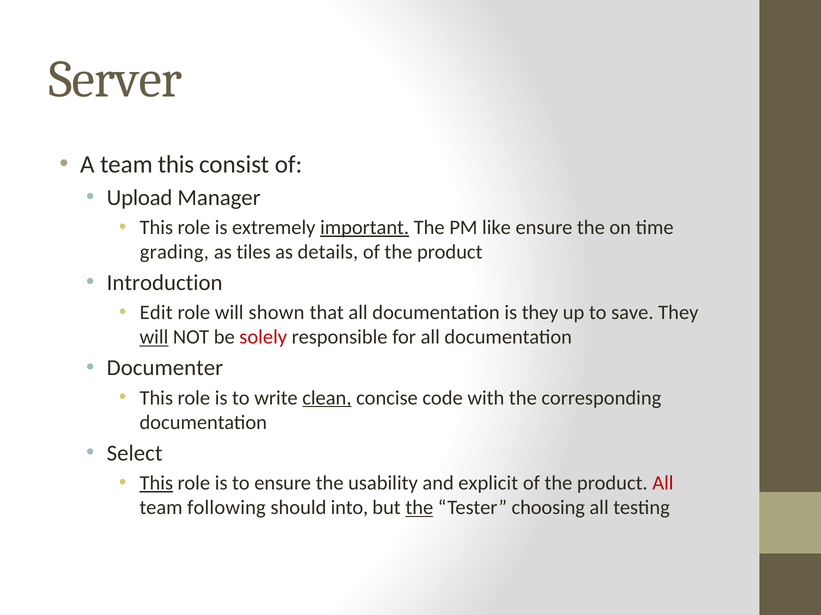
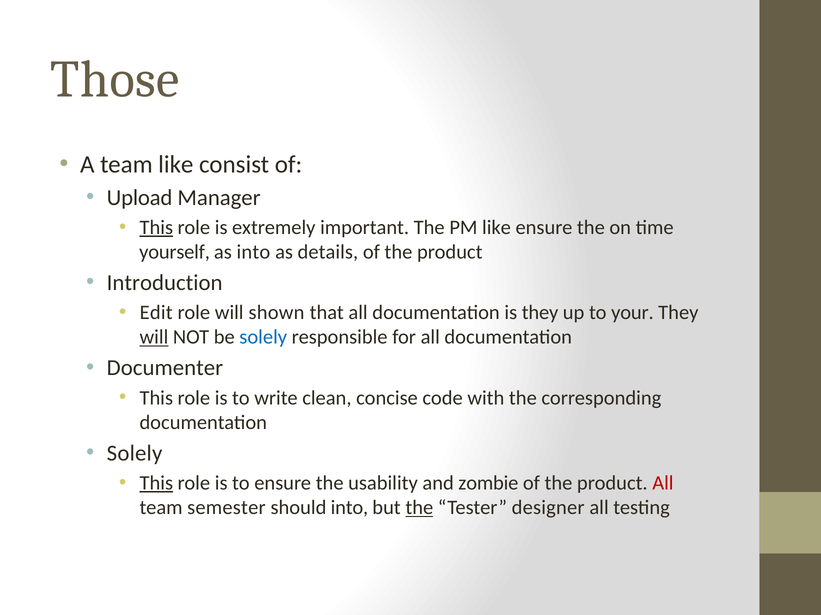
Server: Server -> Those
team this: this -> like
This at (156, 228) underline: none -> present
important underline: present -> none
grading: grading -> yourself
as tiles: tiles -> into
save: save -> your
solely at (263, 338) colour: red -> blue
clean underline: present -> none
Select at (135, 454): Select -> Solely
explicit: explicit -> zombie
following: following -> semester
choosing: choosing -> designer
